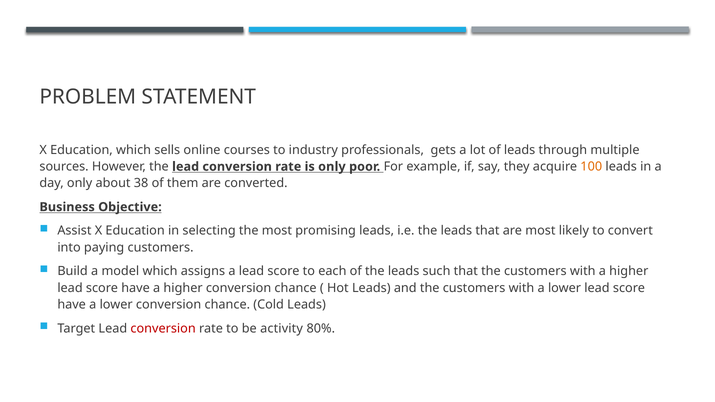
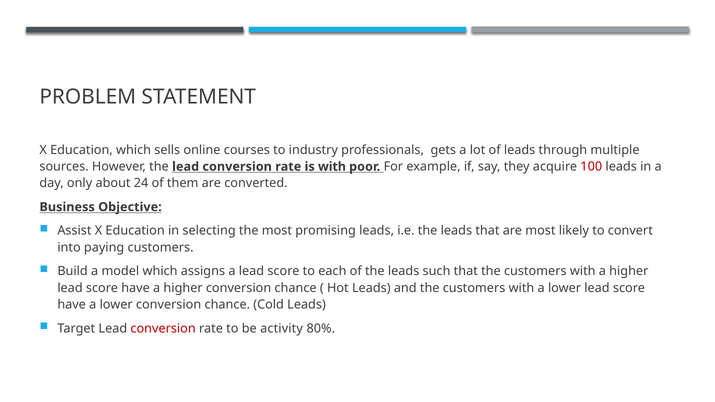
is only: only -> with
100 colour: orange -> red
38: 38 -> 24
